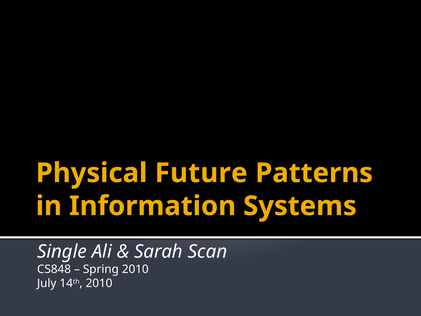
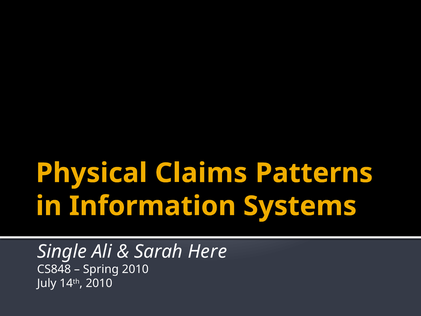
Future: Future -> Claims
Scan: Scan -> Here
